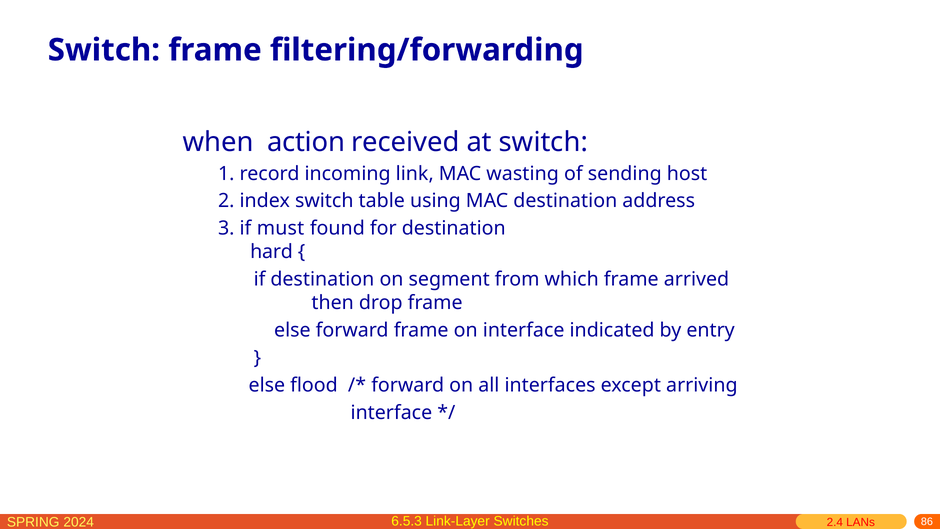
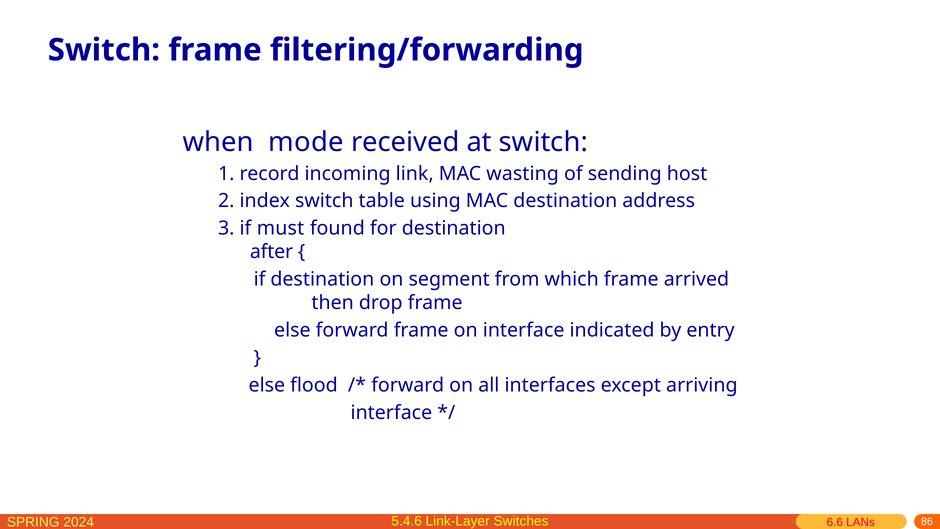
action: action -> mode
hard: hard -> after
6.5.3: 6.5.3 -> 5.4.6
2.4: 2.4 -> 6.6
